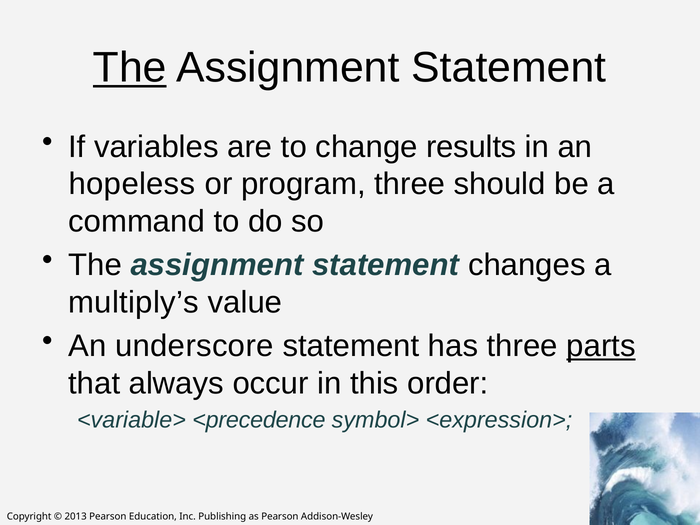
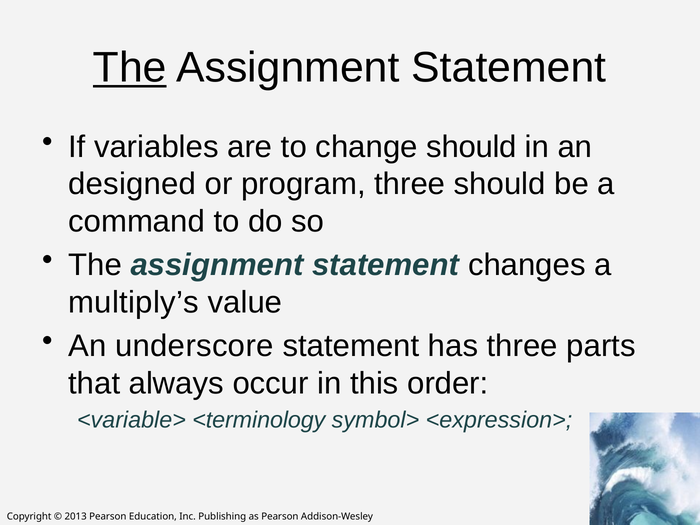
change results: results -> should
hopeless: hopeless -> designed
parts underline: present -> none
<precedence: <precedence -> <terminology
